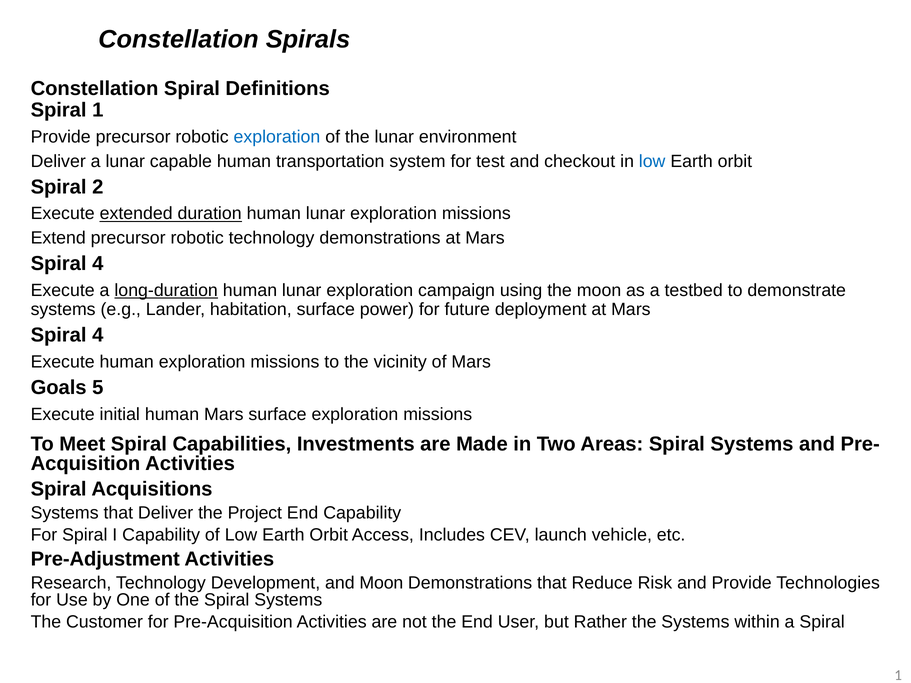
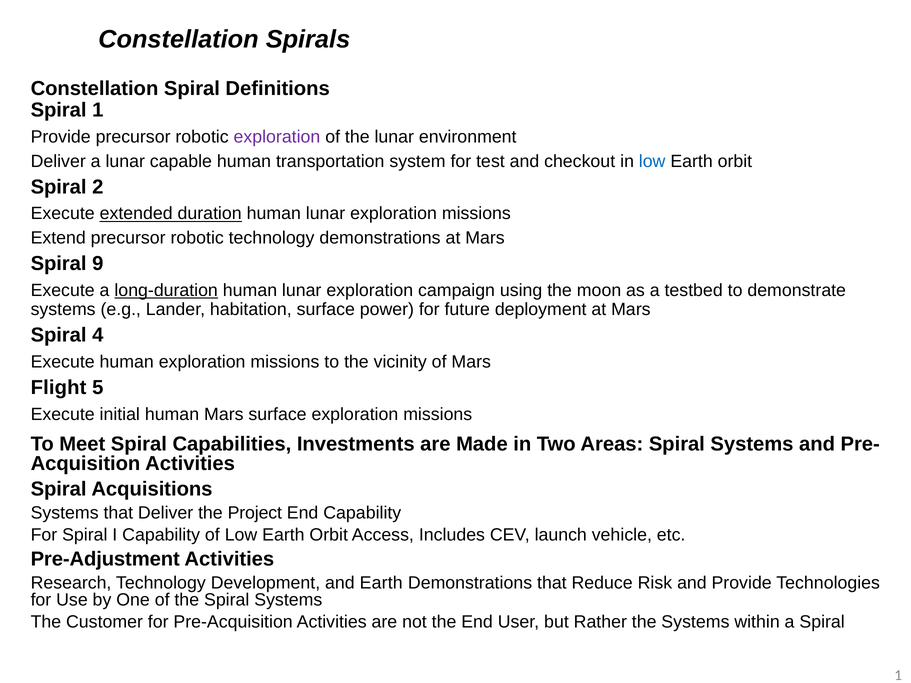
exploration at (277, 137) colour: blue -> purple
4 at (98, 264): 4 -> 9
Goals: Goals -> Flight
and Moon: Moon -> Earth
